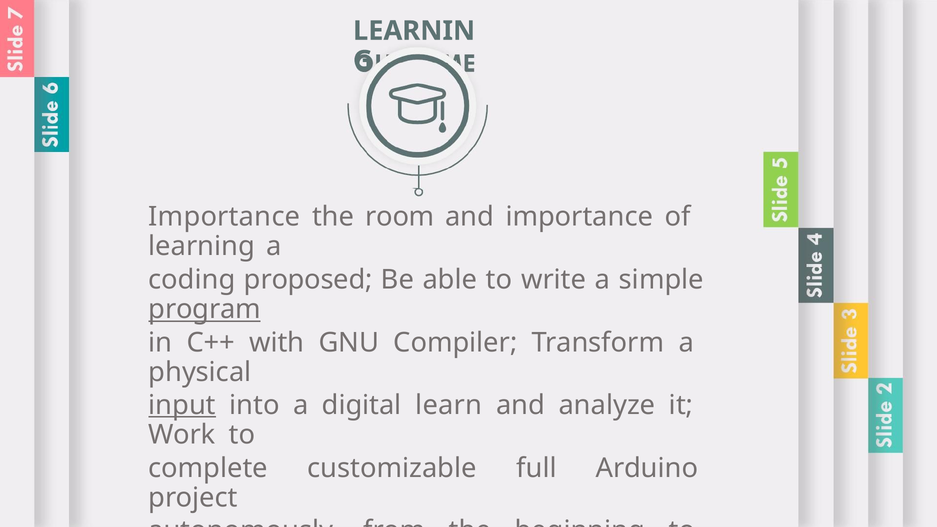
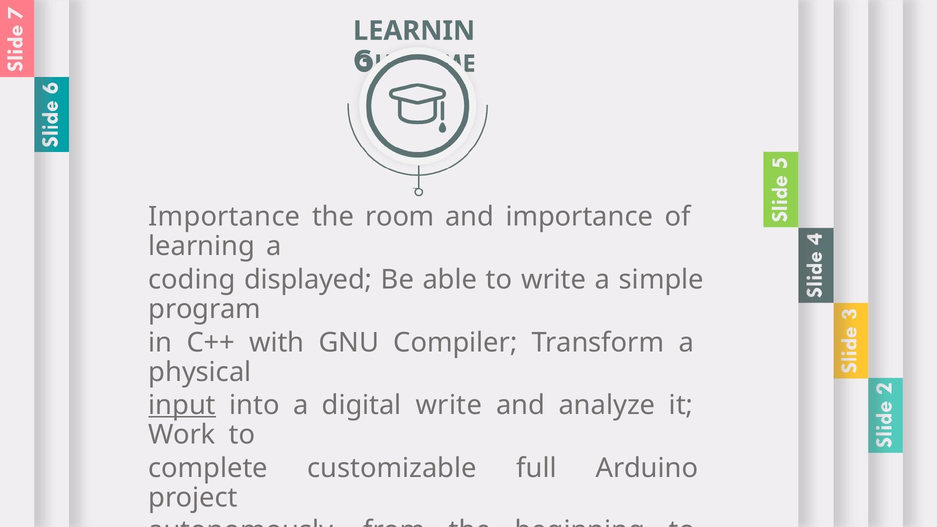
proposed: proposed -> displayed
program underline: present -> none
digital learn: learn -> write
